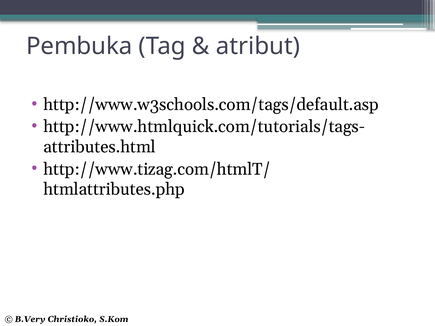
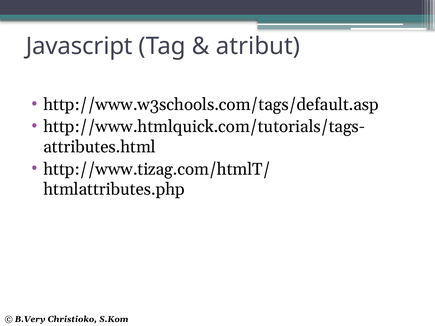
Pembuka: Pembuka -> Javascript
